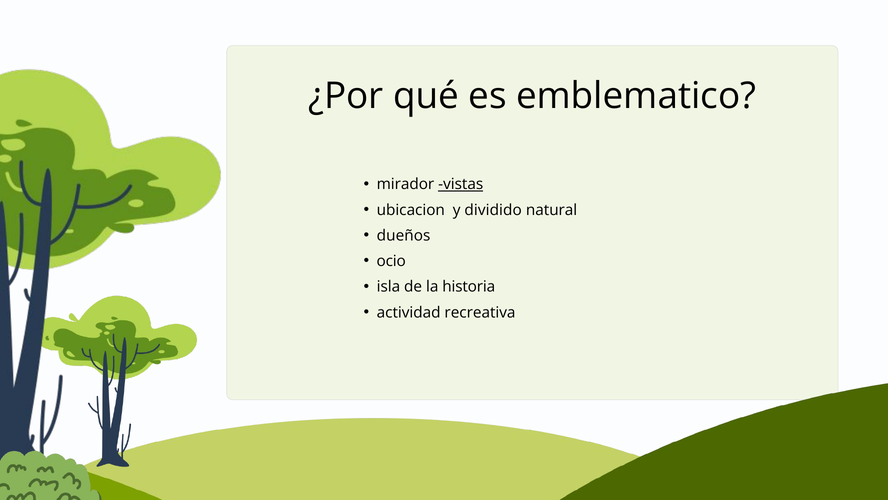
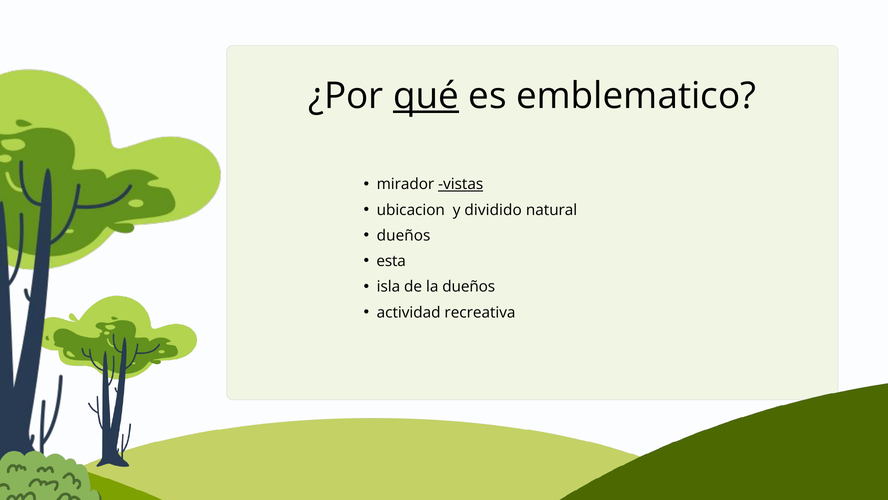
qué underline: none -> present
ocio: ocio -> esta
la historia: historia -> dueños
